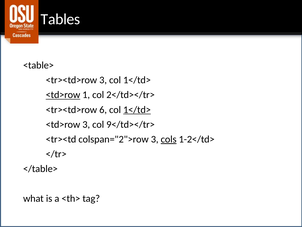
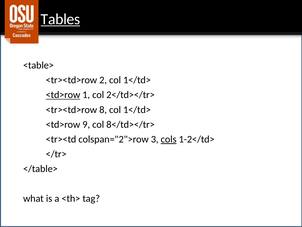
Tables underline: none -> present
<tr><td>row 3: 3 -> 2
6: 6 -> 8
1</td> at (137, 109) underline: present -> none
<td>row 3: 3 -> 9
9</td></tr>: 9</td></tr> -> 8</td></tr>
